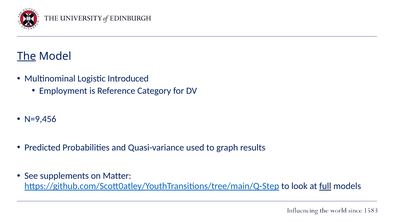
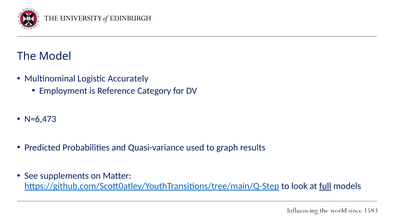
The underline: present -> none
Introduced: Introduced -> Accurately
N=9,456: N=9,456 -> N=6,473
